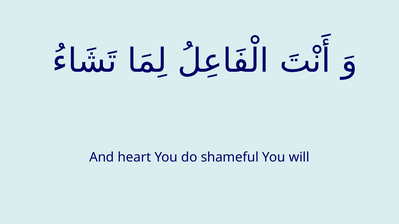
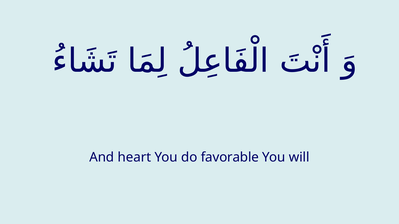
shameful: shameful -> favorable
